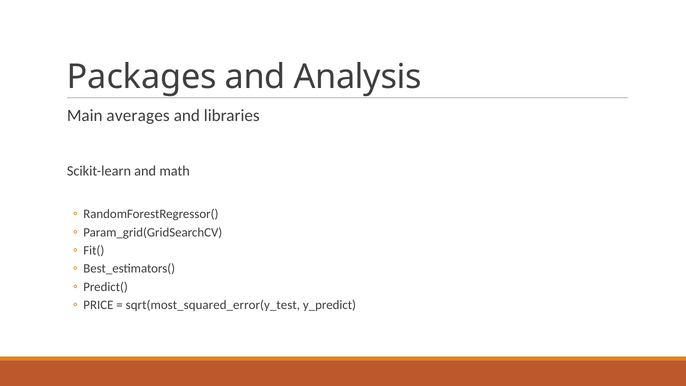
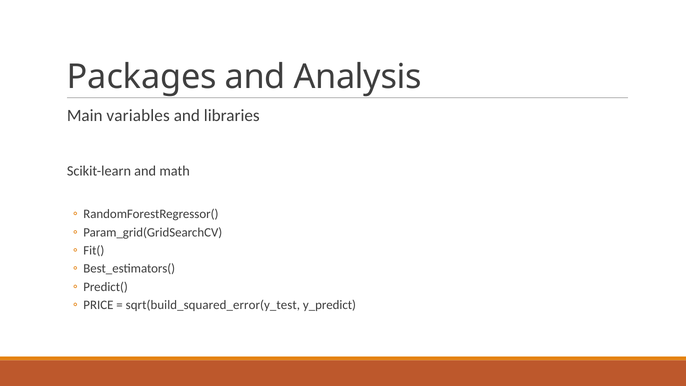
averages: averages -> variables
sqrt(most_squared_error(y_test: sqrt(most_squared_error(y_test -> sqrt(build_squared_error(y_test
